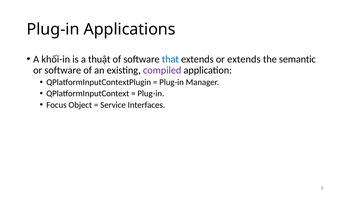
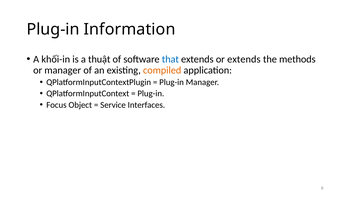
Applications: Applications -> Information
semantic: semantic -> methods
or software: software -> manager
compiled colour: purple -> orange
